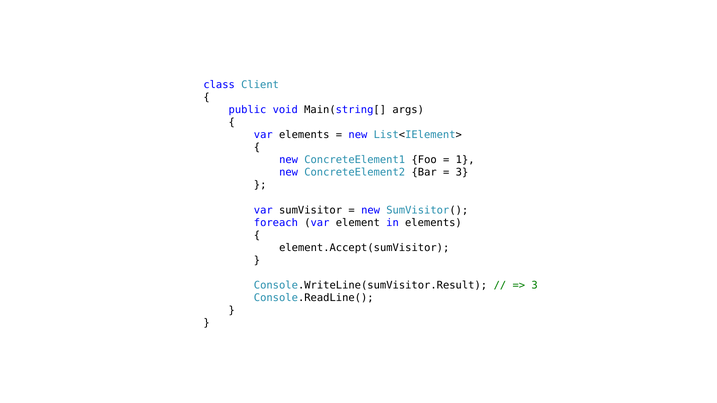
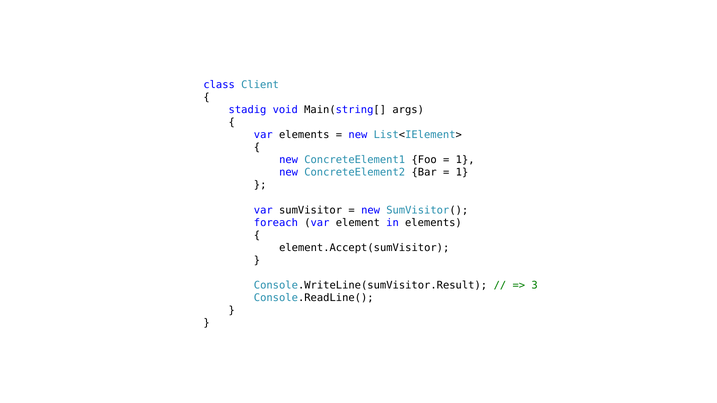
public: public -> stadig
3 at (462, 173): 3 -> 1
